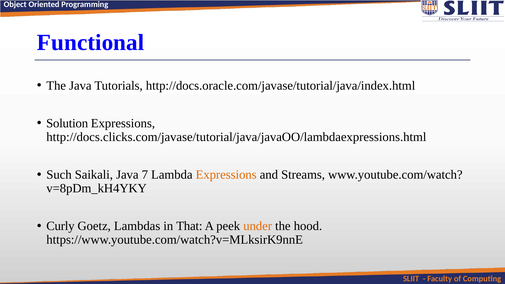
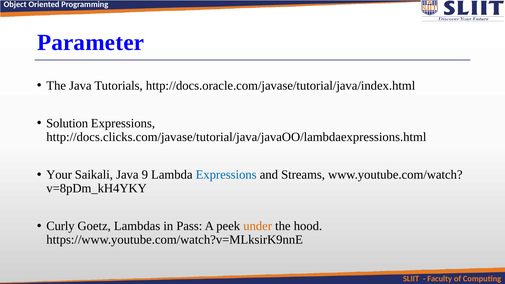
Functional: Functional -> Parameter
Such: Such -> Your
7: 7 -> 9
Expressions at (226, 175) colour: orange -> blue
That: That -> Pass
